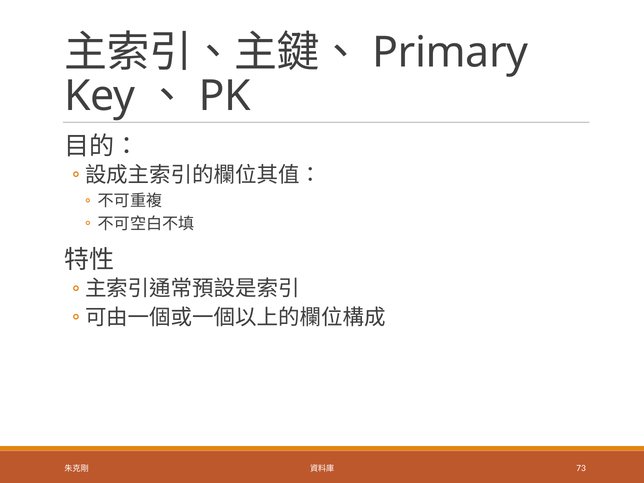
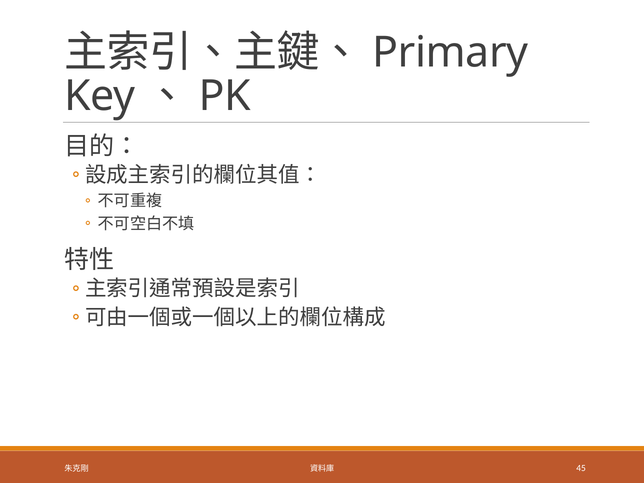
73: 73 -> 45
